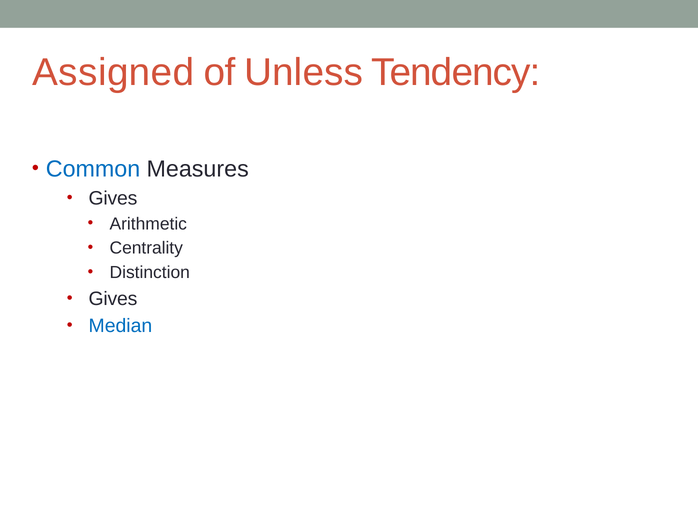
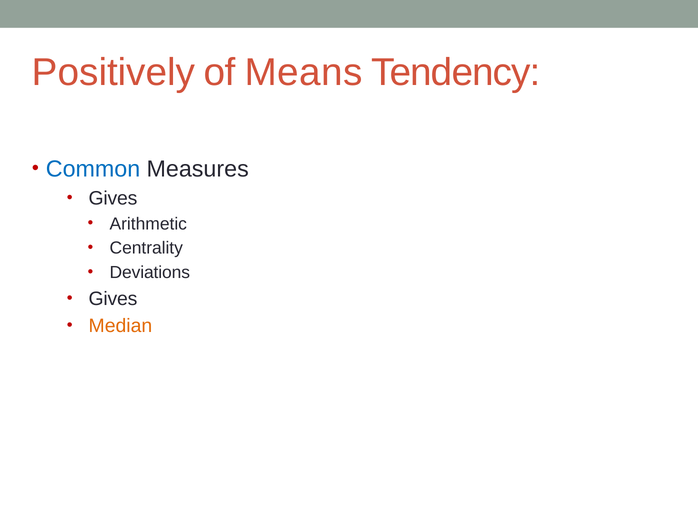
Assigned: Assigned -> Positively
Unless: Unless -> Means
Distinction: Distinction -> Deviations
Median colour: blue -> orange
